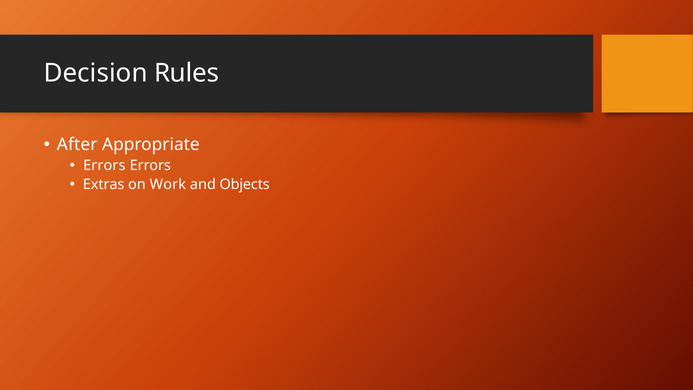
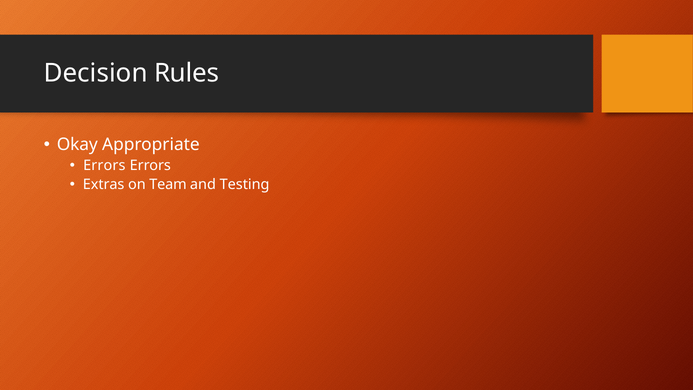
After: After -> Okay
Work: Work -> Team
Objects: Objects -> Testing
